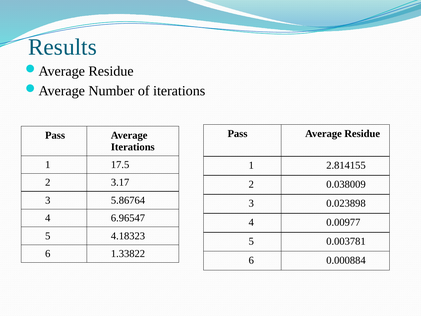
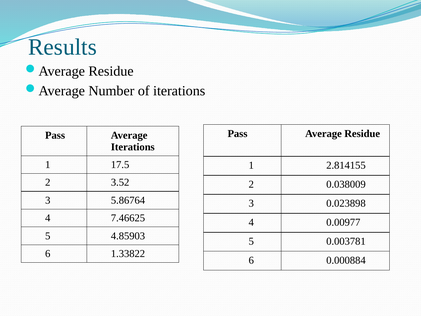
3.17: 3.17 -> 3.52
6.96547: 6.96547 -> 7.46625
4.18323: 4.18323 -> 4.85903
